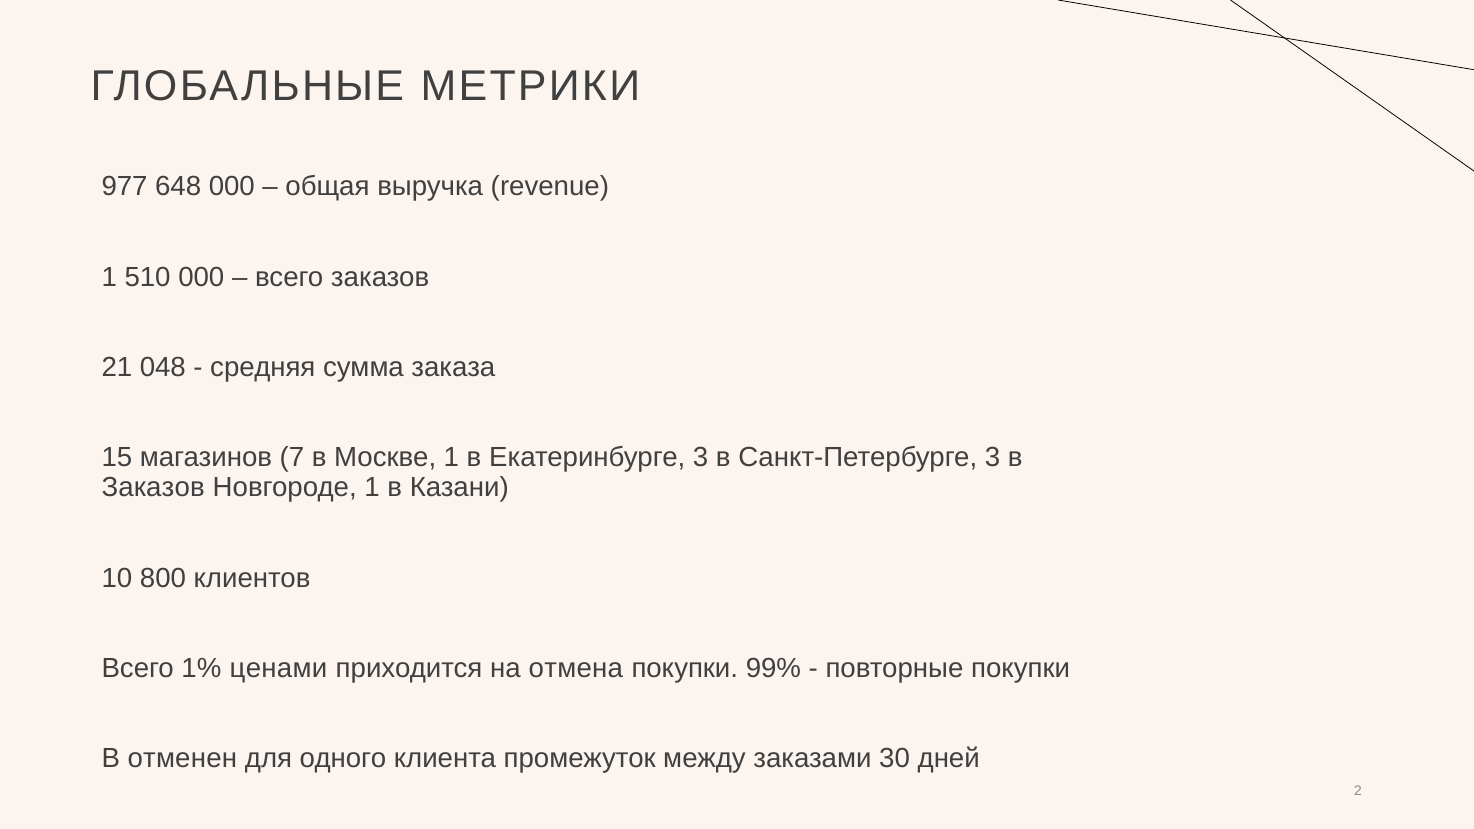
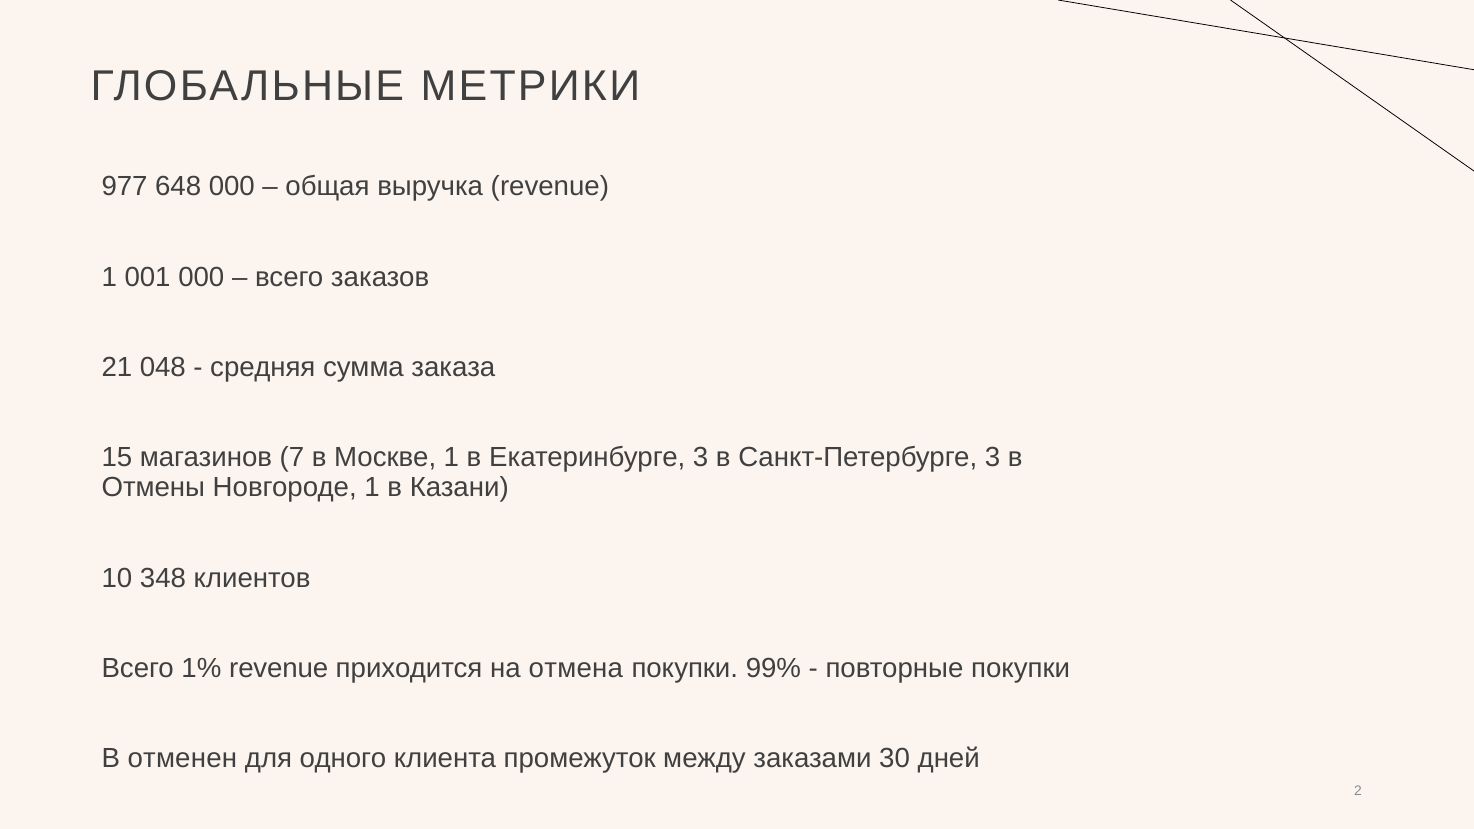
510: 510 -> 001
Заказов at (153, 488): Заказов -> Отмены
800: 800 -> 348
1% ценами: ценами -> revenue
